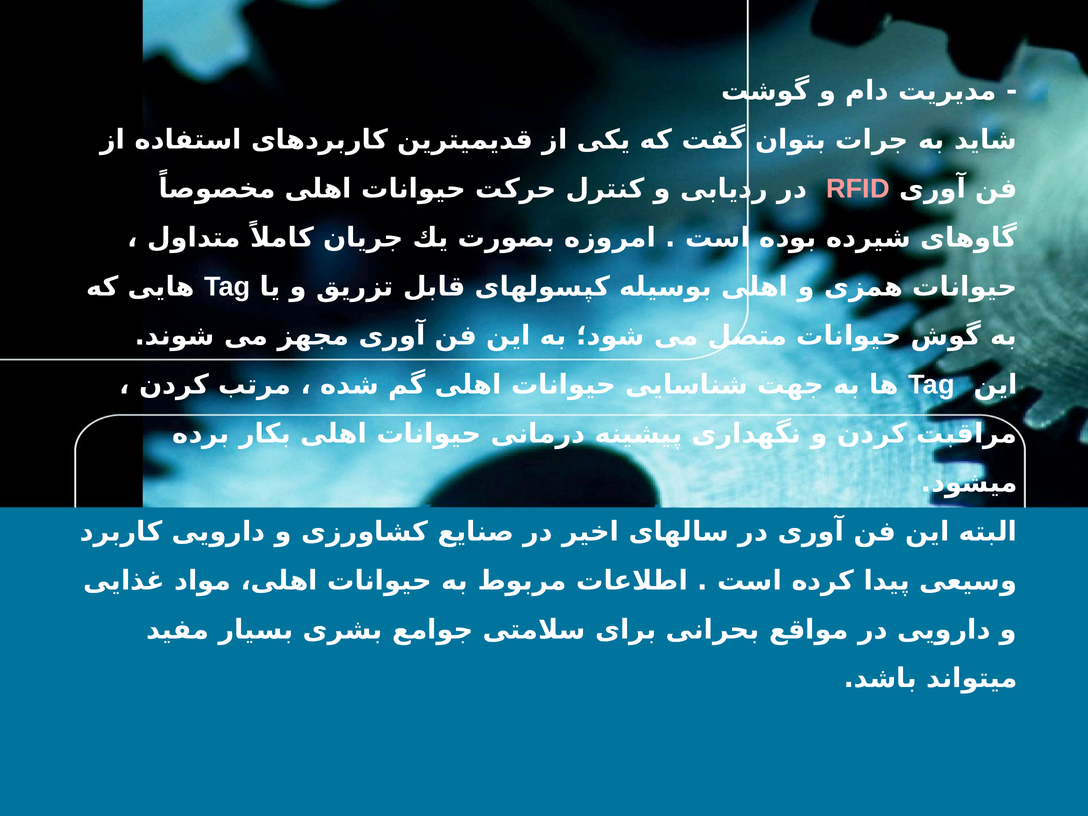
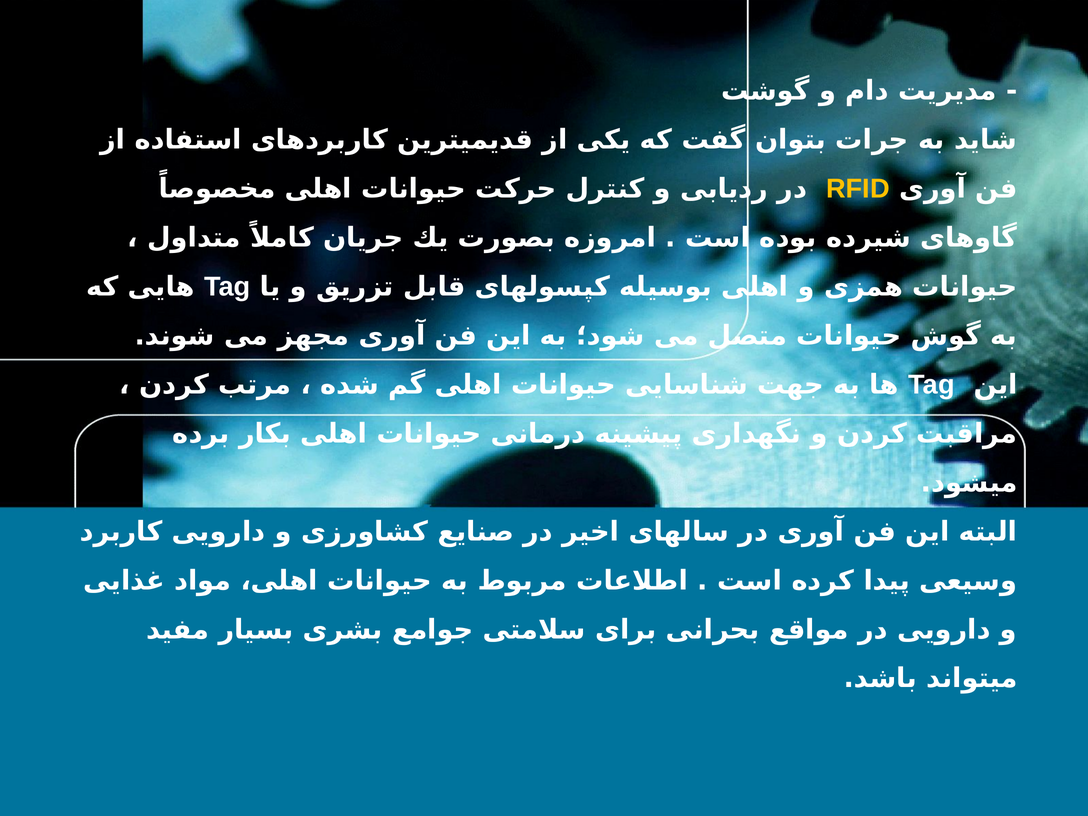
RFID colour: pink -> yellow
